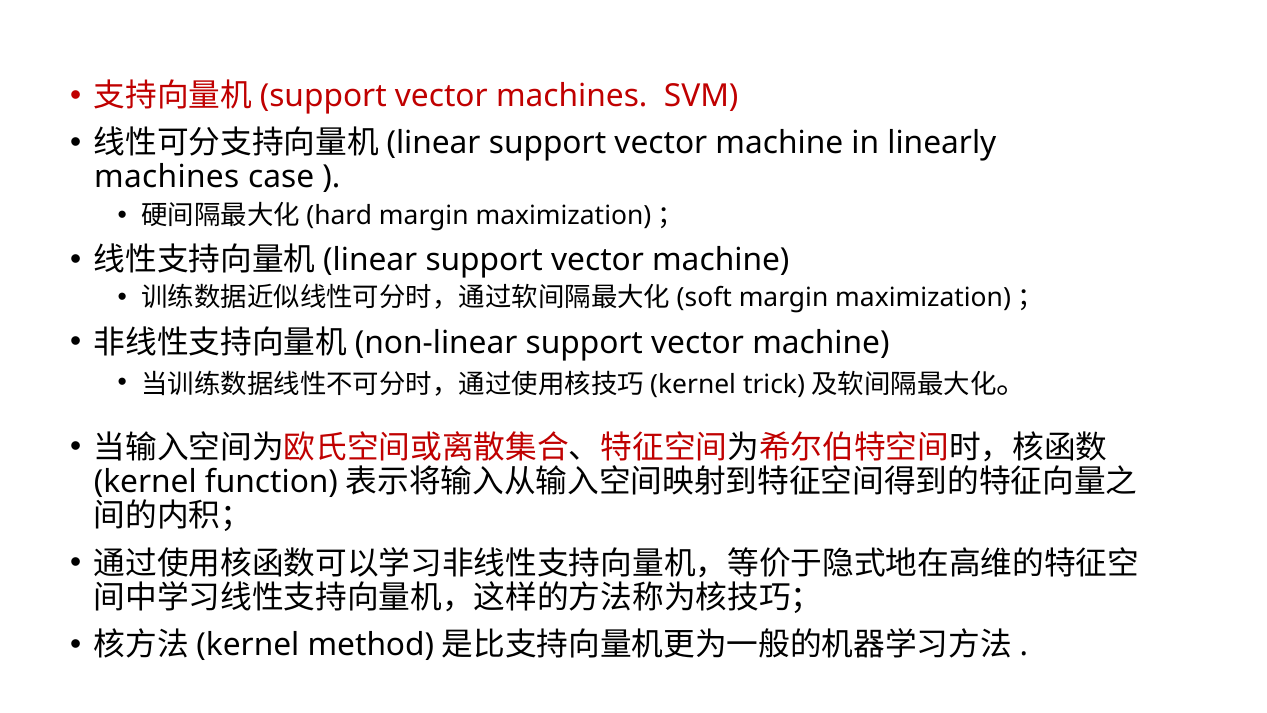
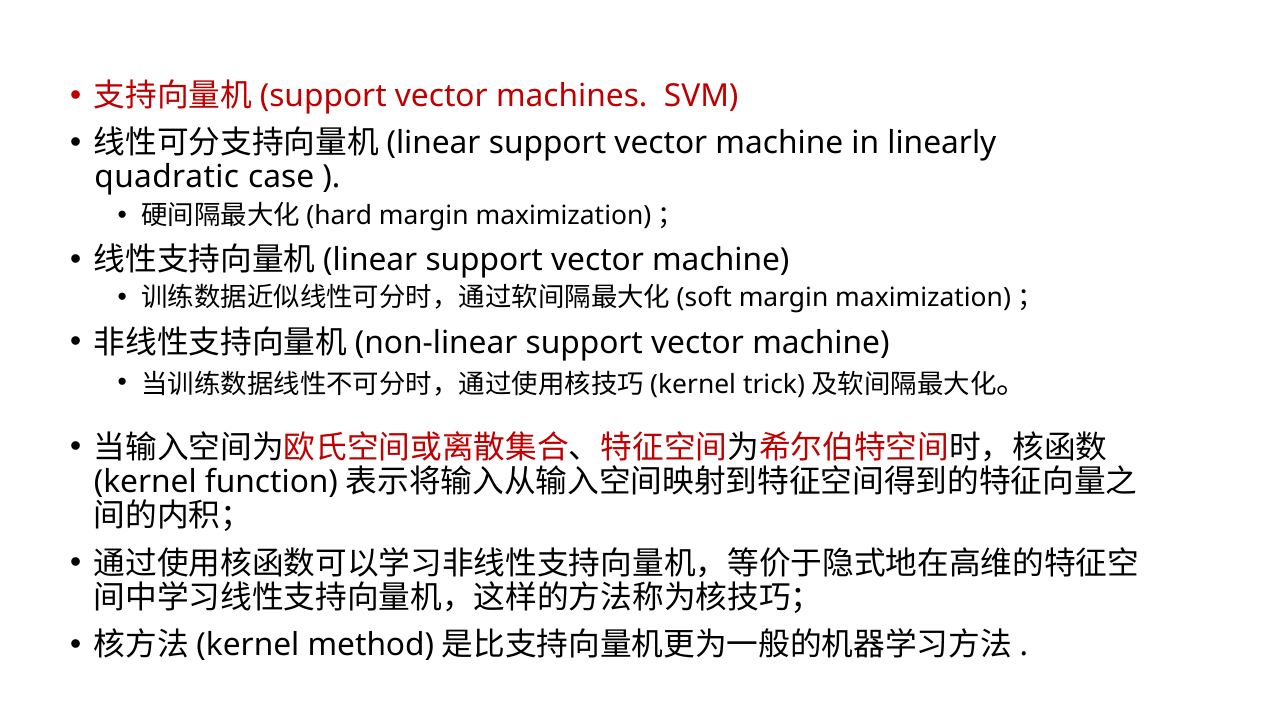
machines at (167, 177): machines -> quadratic
